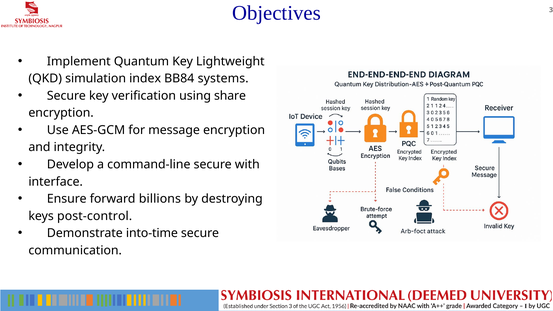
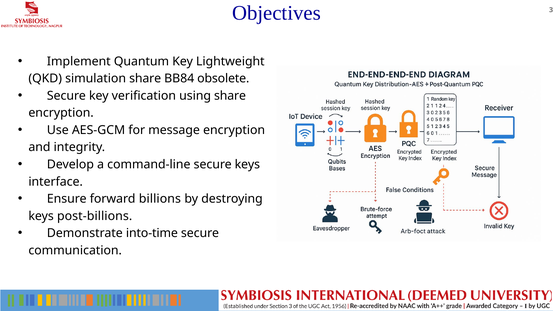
simulation index: index -> share
systems: systems -> obsolete
secure with: with -> keys
post-control: post-control -> post-billions
